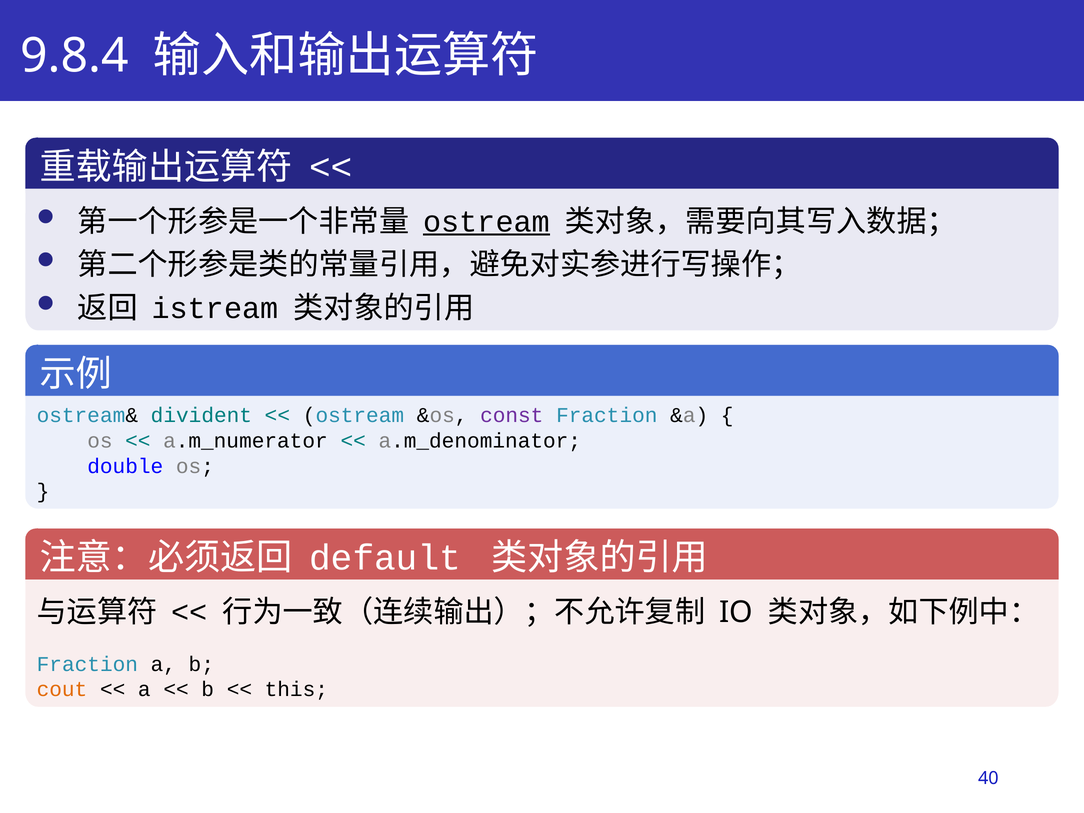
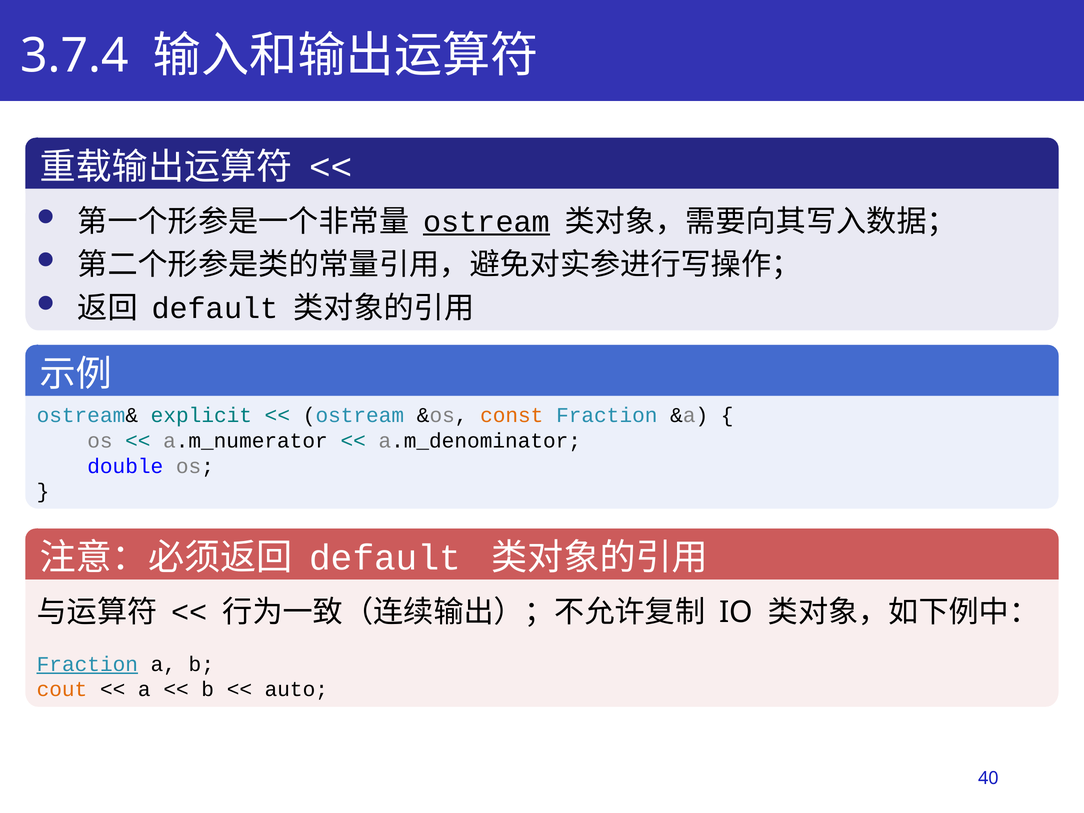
9.8.4: 9.8.4 -> 3.7.4
istream at (215, 308): istream -> default
divident: divident -> explicit
const colour: purple -> orange
Fraction at (87, 664) underline: none -> present
this: this -> auto
